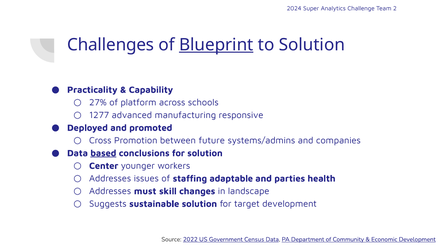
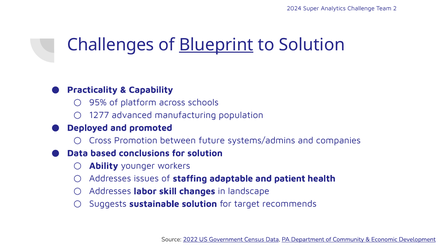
27%: 27% -> 95%
responsive: responsive -> population
based underline: present -> none
Center: Center -> Ability
parties: parties -> patient
must: must -> labor
target development: development -> recommends
